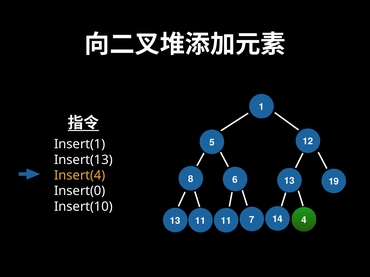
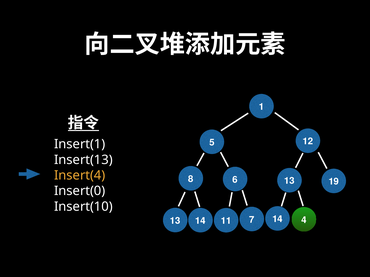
13 11: 11 -> 14
